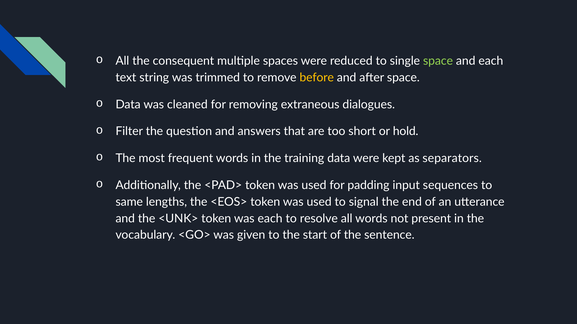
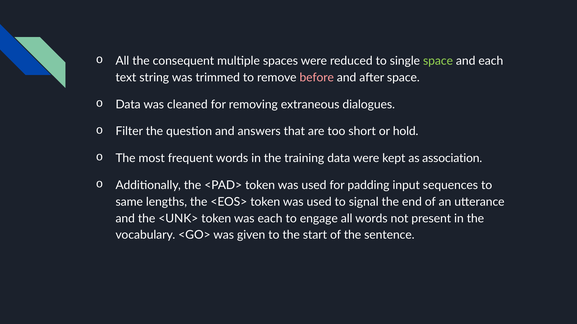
before colour: yellow -> pink
separators: separators -> association
resolve: resolve -> engage
